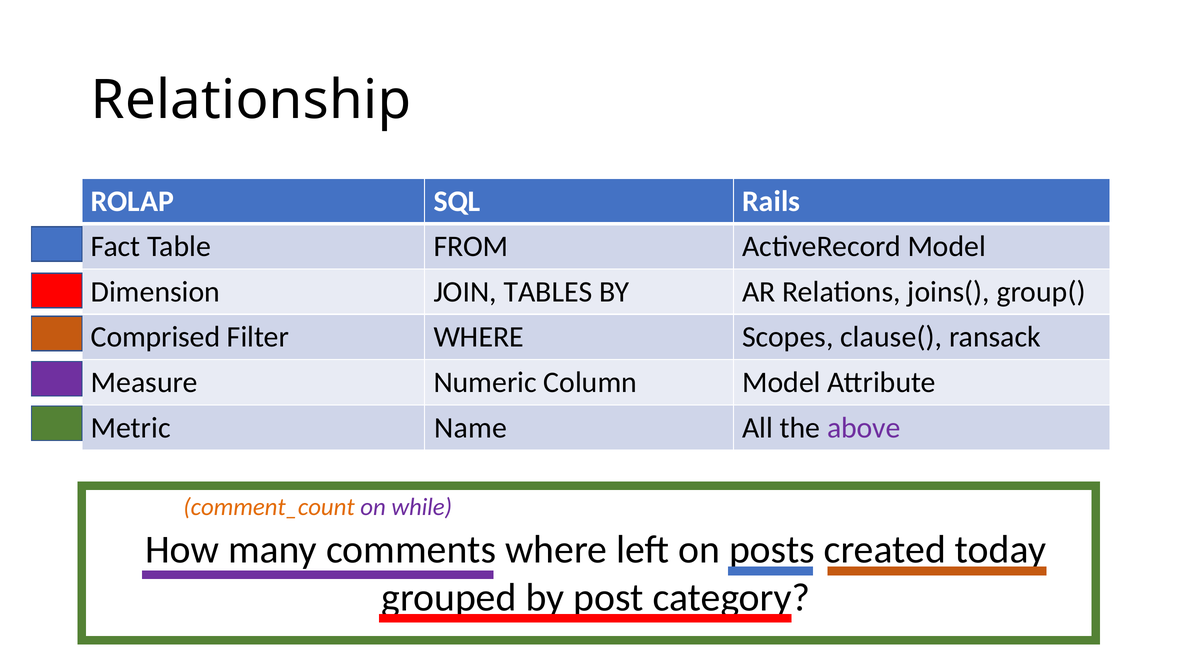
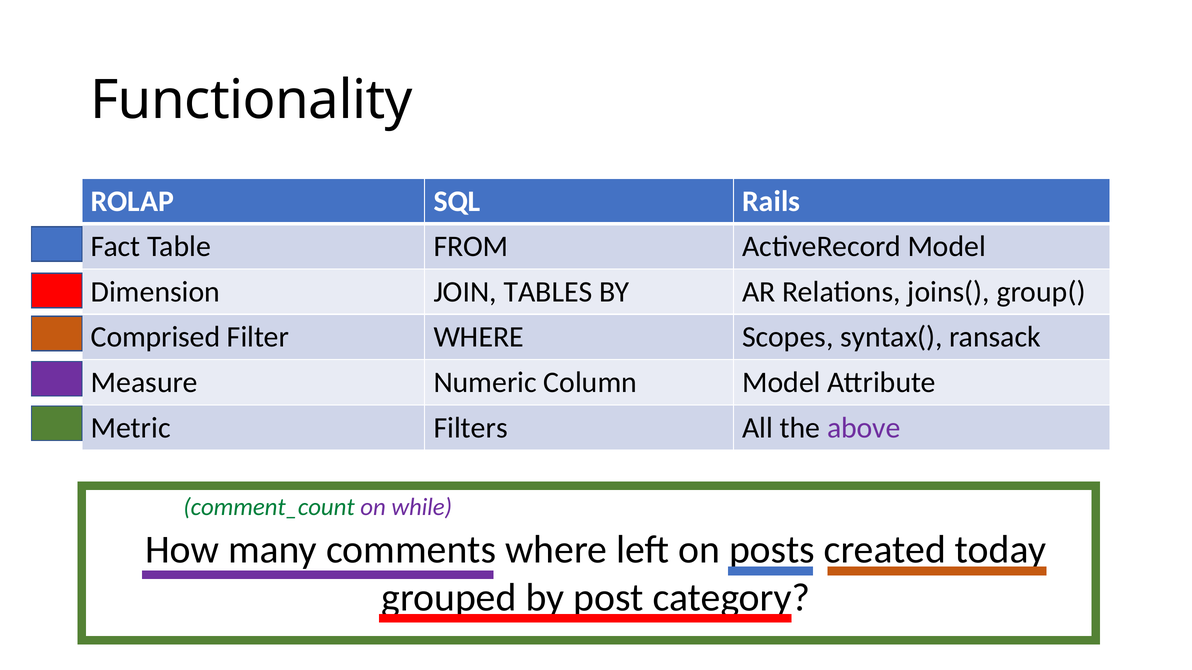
Relationship: Relationship -> Functionality
clause(: clause( -> syntax(
Name: Name -> Filters
comment_count colour: orange -> green
